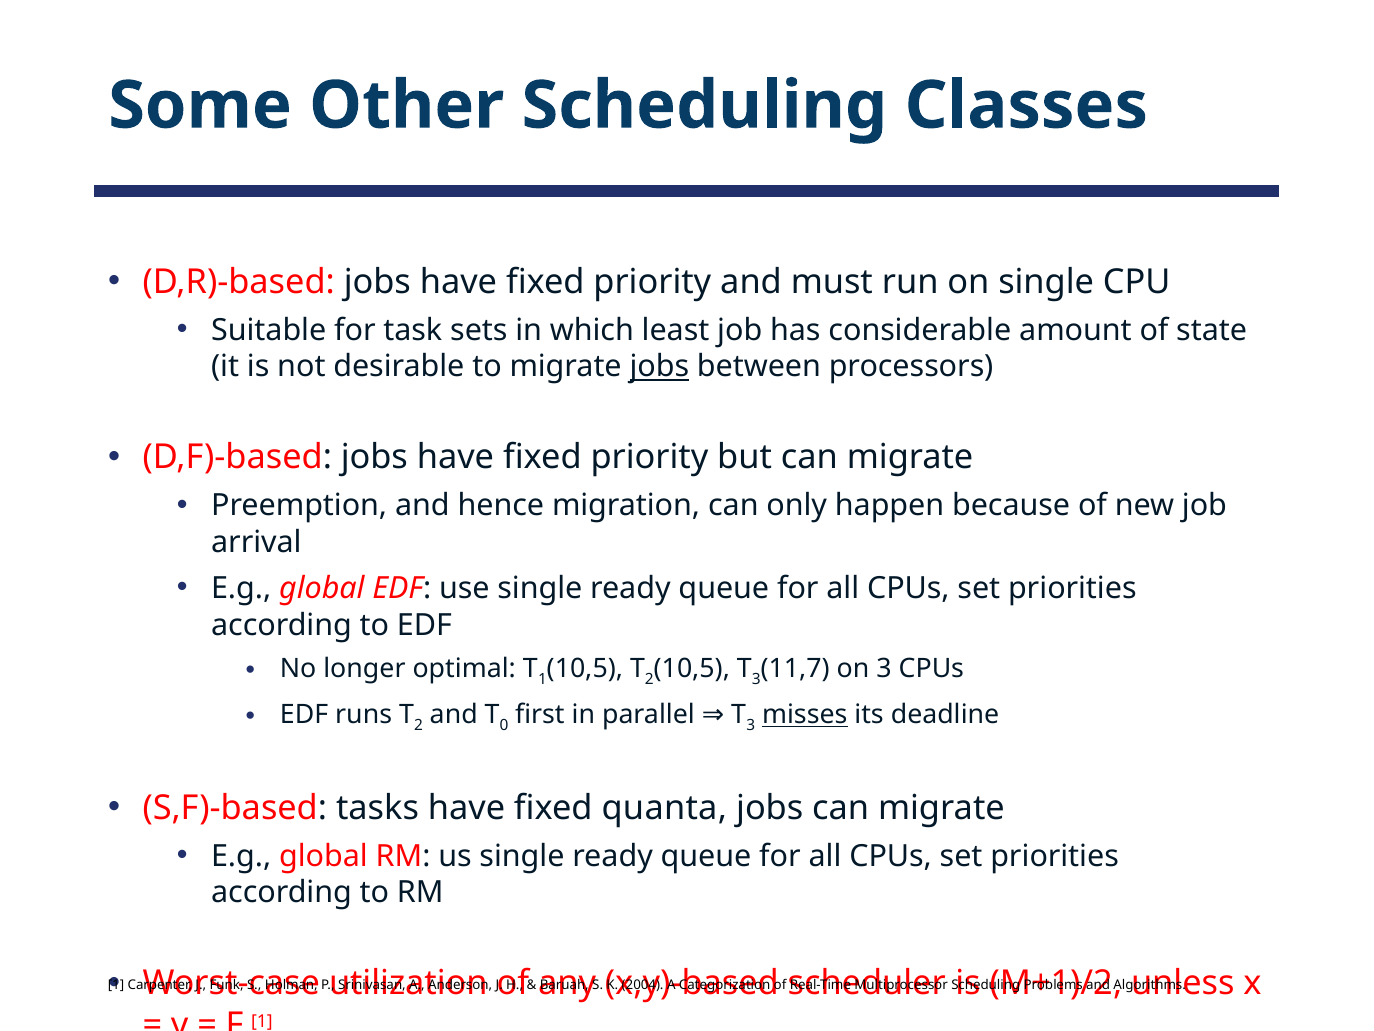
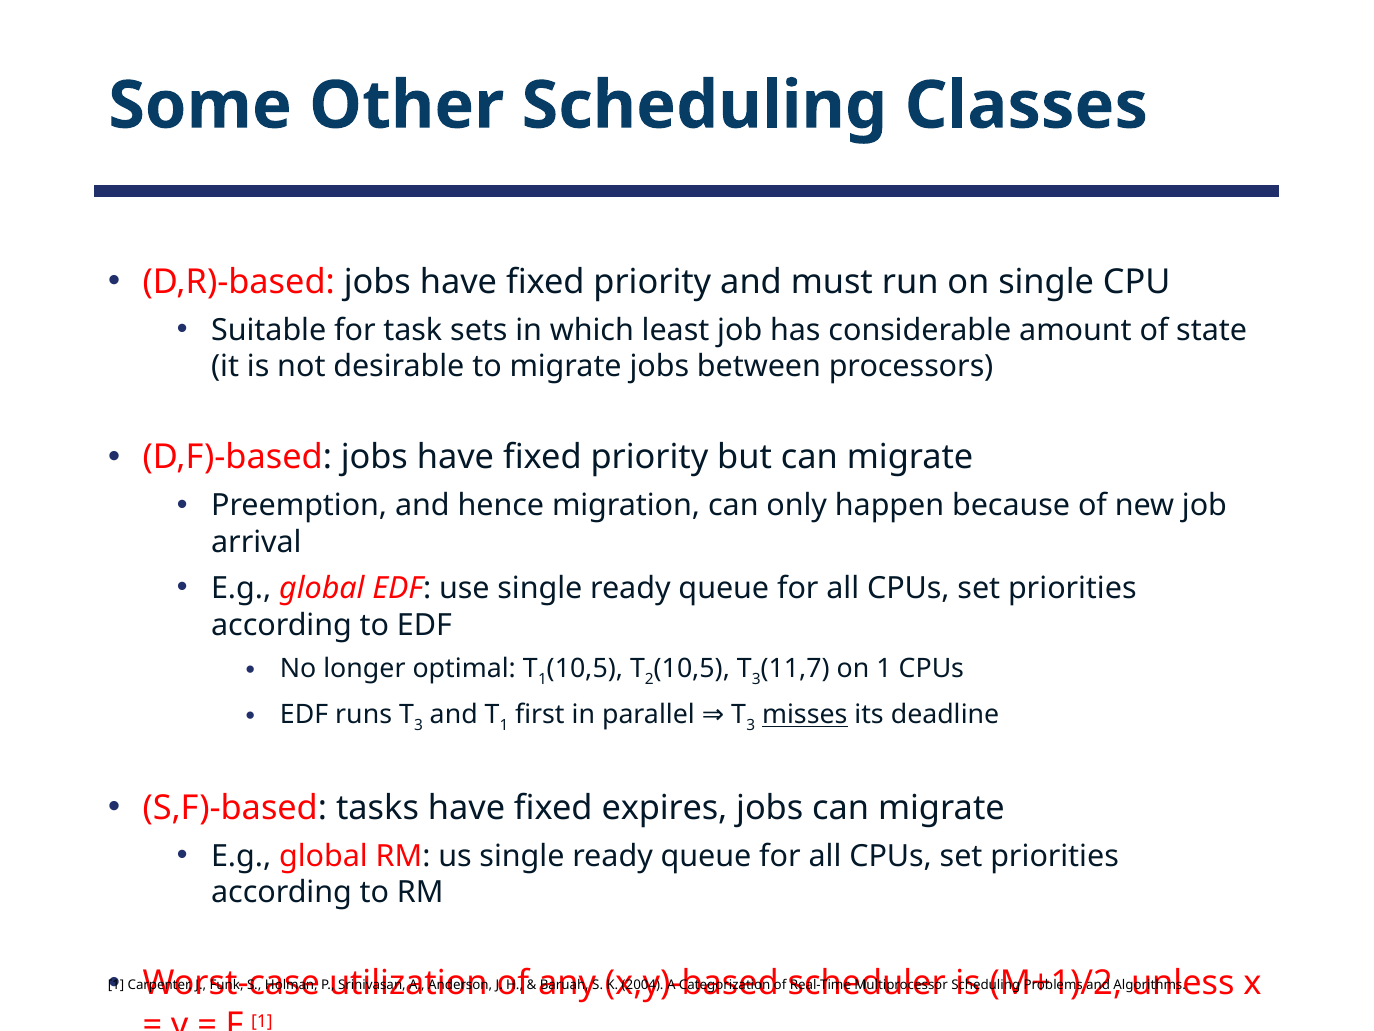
jobs at (659, 367) underline: present -> none
on 3: 3 -> 1
2 at (419, 725): 2 -> 3
0 at (504, 725): 0 -> 1
quanta: quanta -> expires
